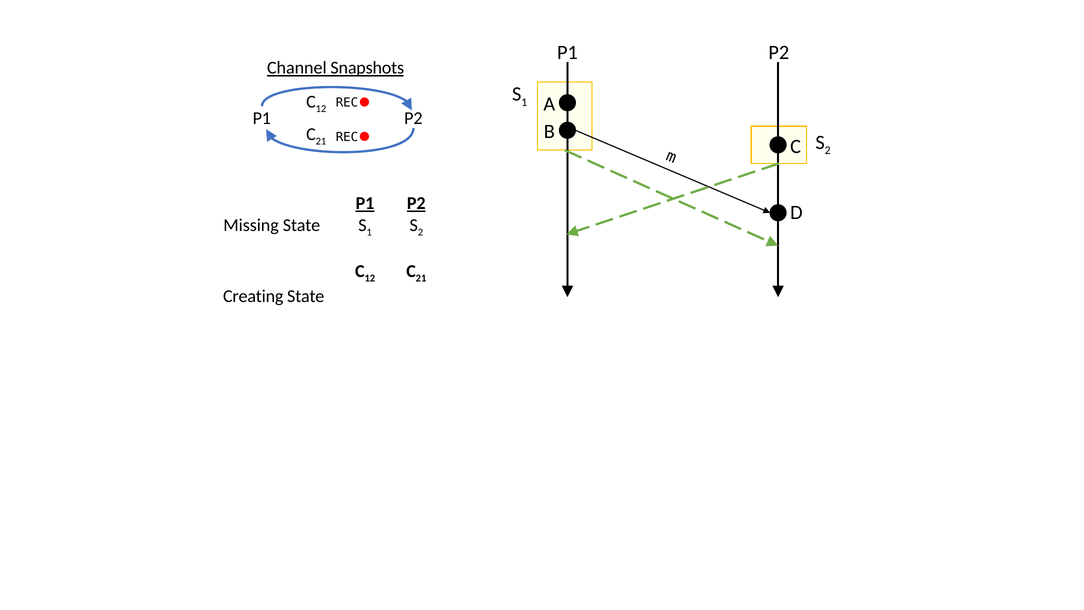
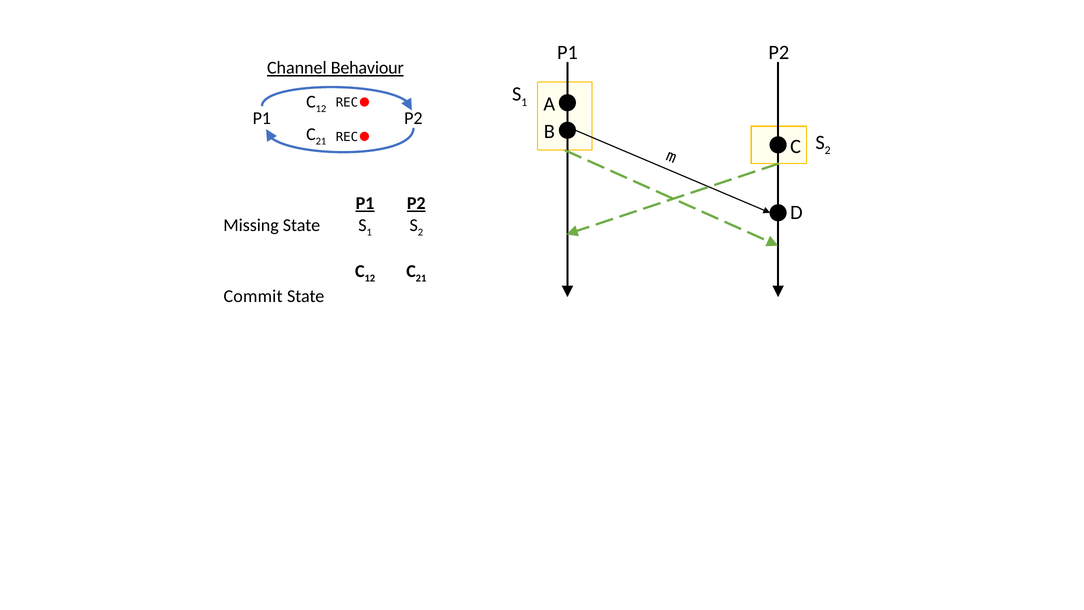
Snapshots: Snapshots -> Behaviour
Creating: Creating -> Commit
